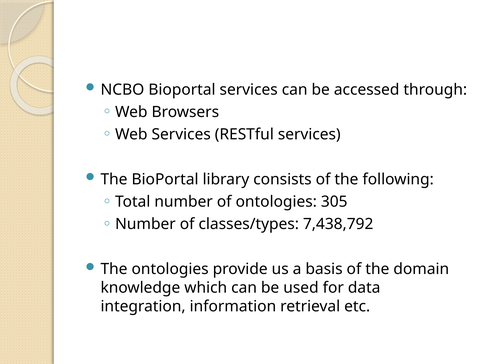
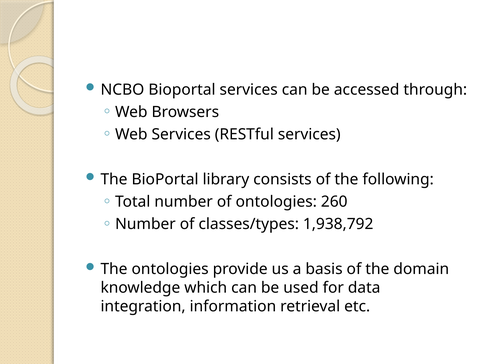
305: 305 -> 260
7,438,792: 7,438,792 -> 1,938,792
